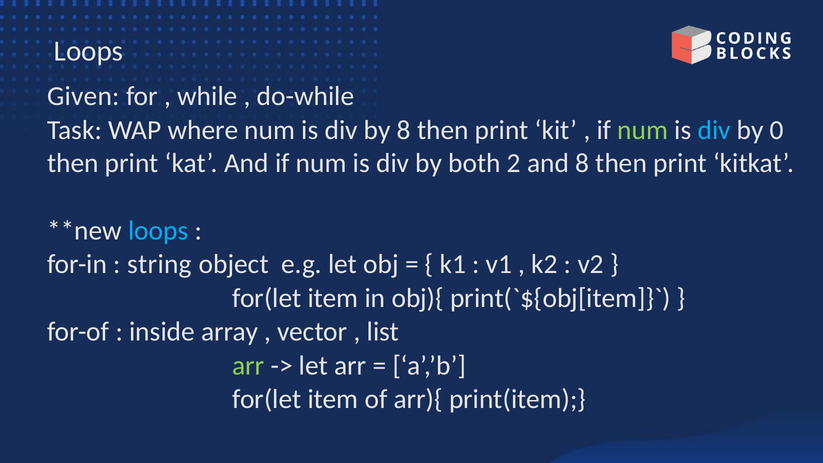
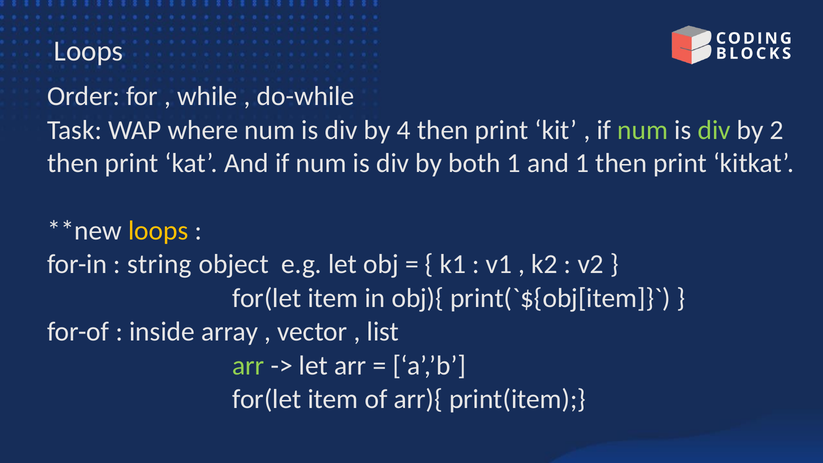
Given: Given -> Order
by 8: 8 -> 4
div at (714, 130) colour: light blue -> light green
0: 0 -> 2
both 2: 2 -> 1
and 8: 8 -> 1
loops at (158, 231) colour: light blue -> yellow
